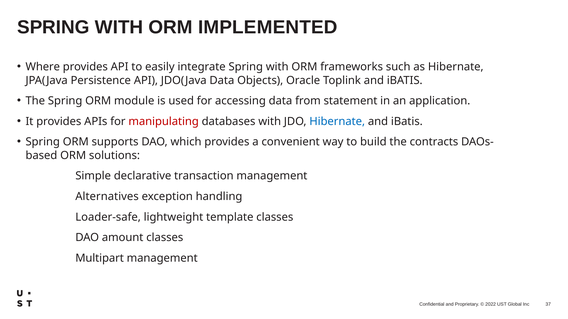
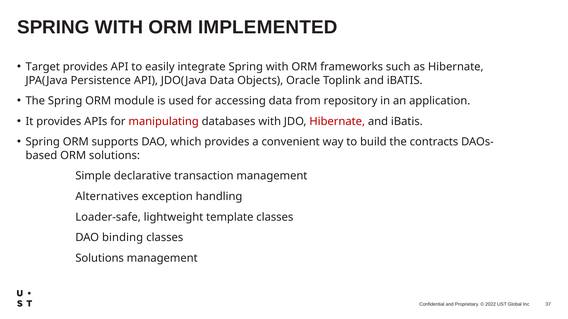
Where: Where -> Target
statement: statement -> repository
Hibernate at (337, 122) colour: blue -> red
amount: amount -> binding
Multipart at (100, 259): Multipart -> Solutions
